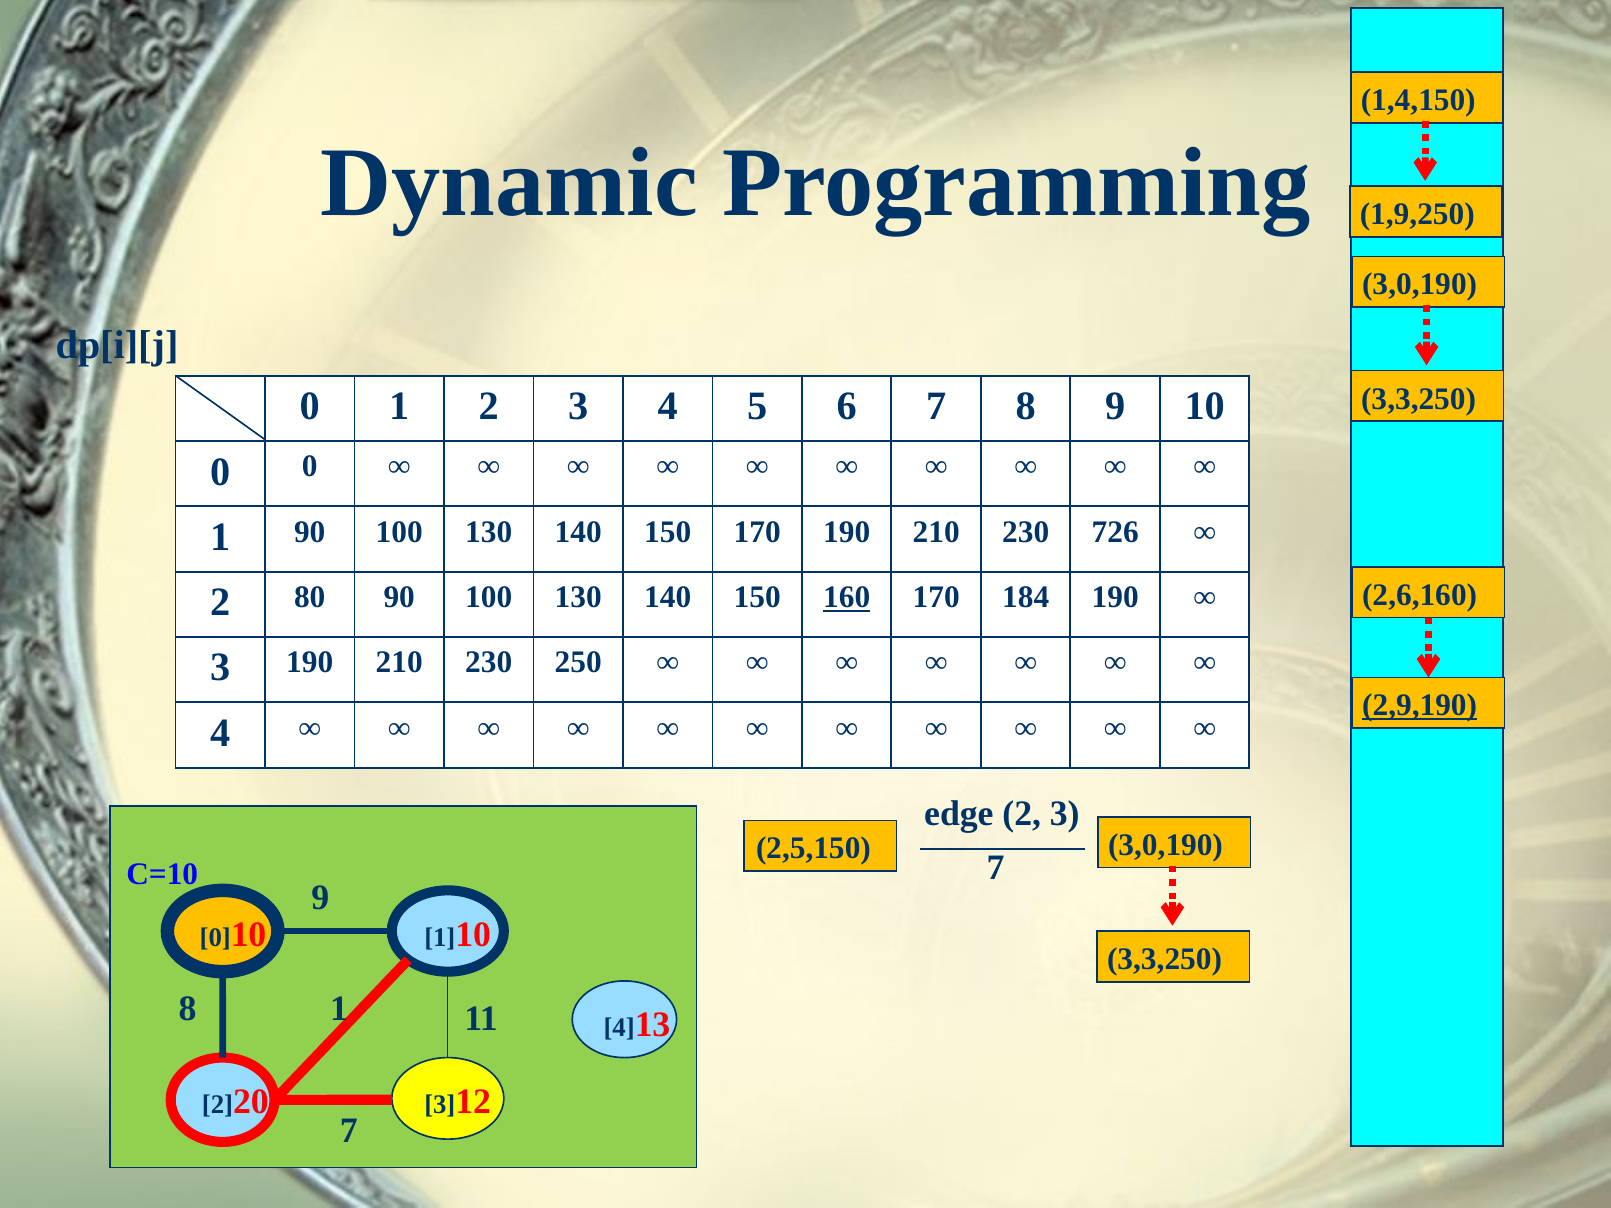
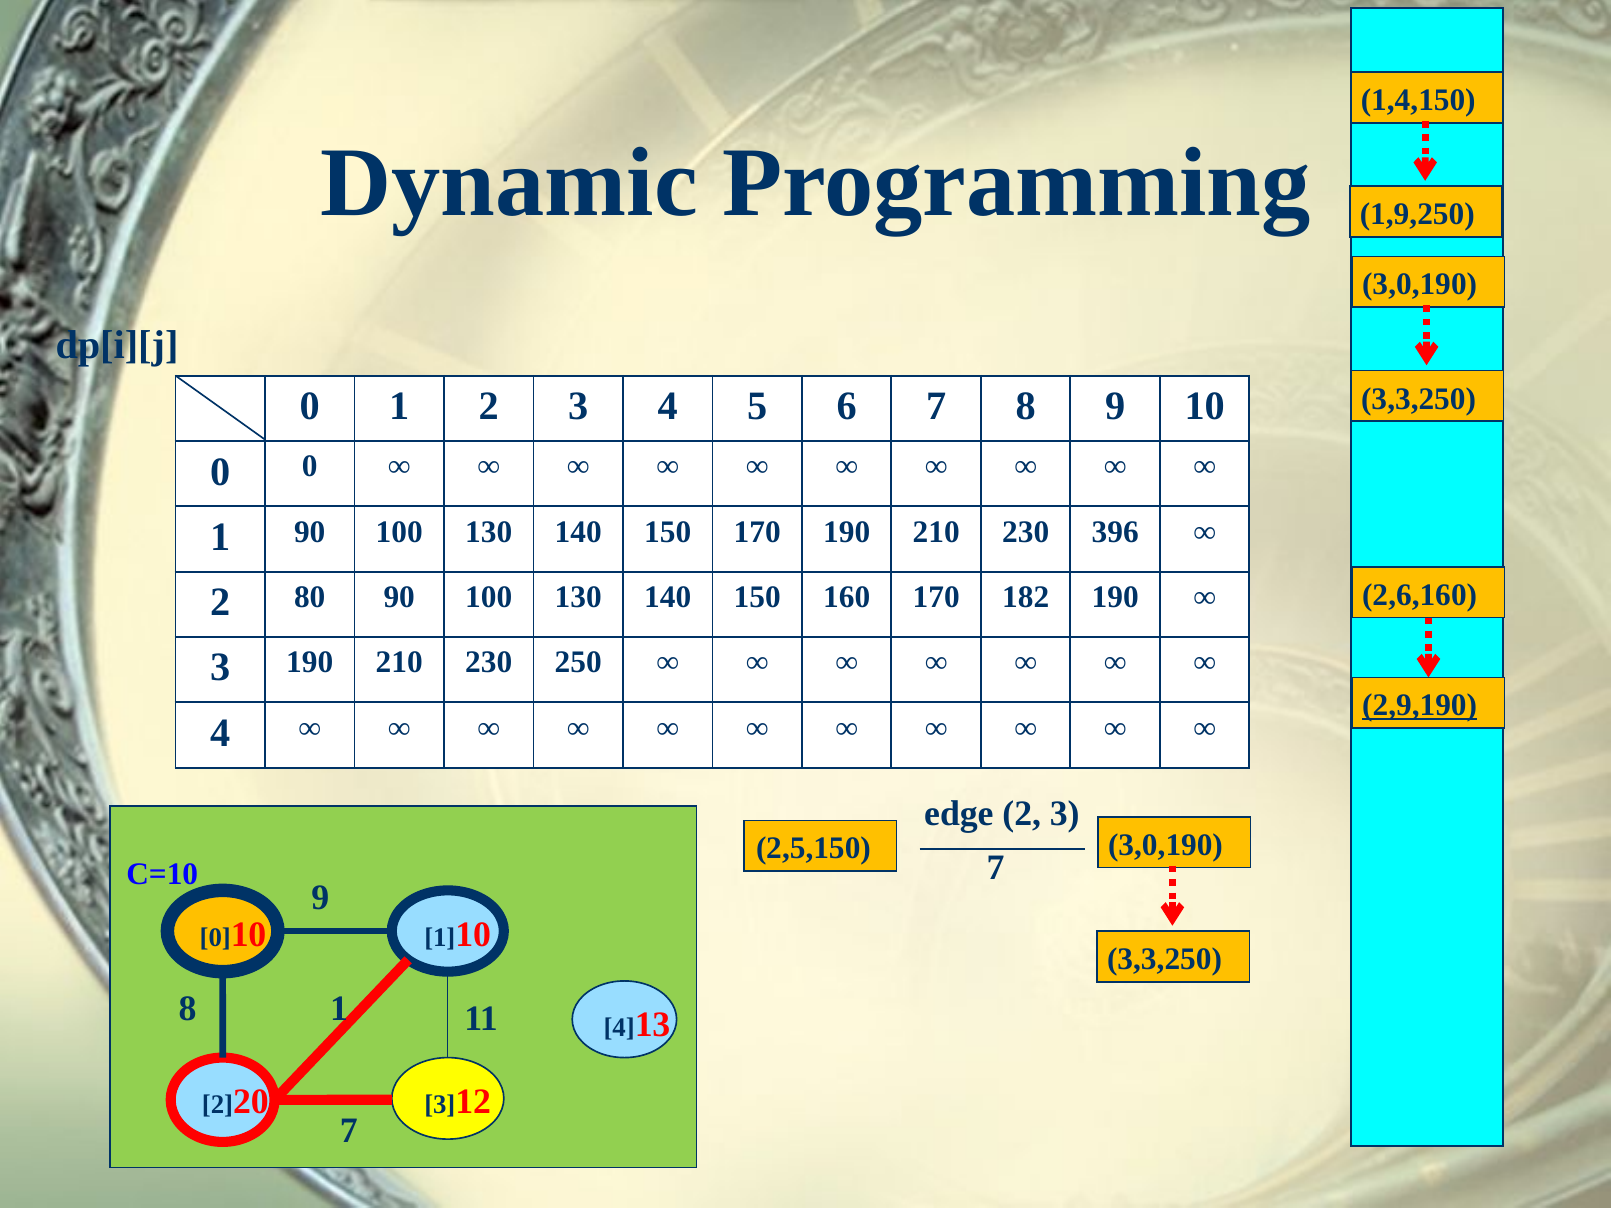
726: 726 -> 396
160 underline: present -> none
184: 184 -> 182
